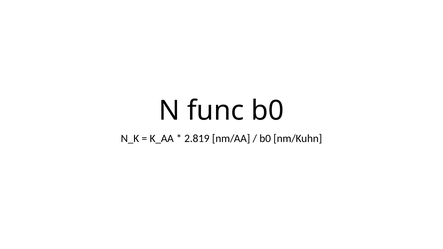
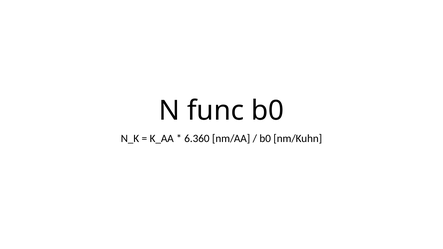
2.819: 2.819 -> 6.360
